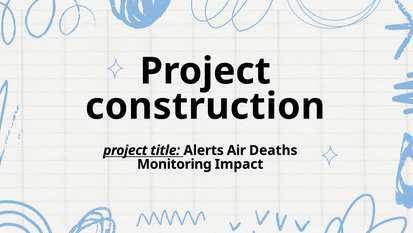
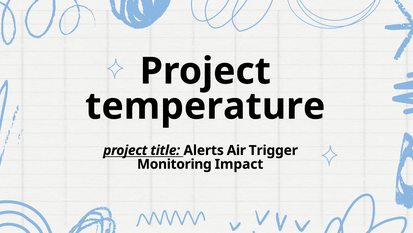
construction: construction -> temperature
Deaths: Deaths -> Trigger
